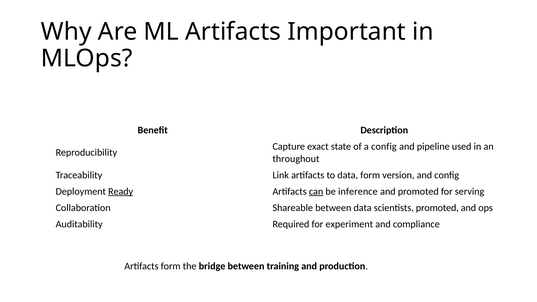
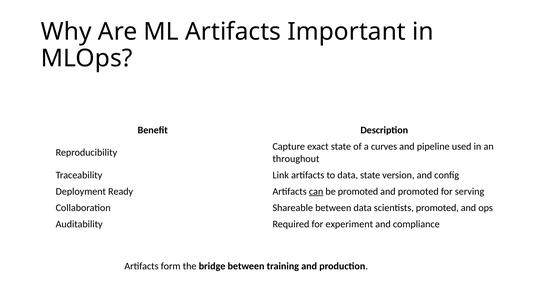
a config: config -> curves
data form: form -> state
Ready underline: present -> none
be inference: inference -> promoted
